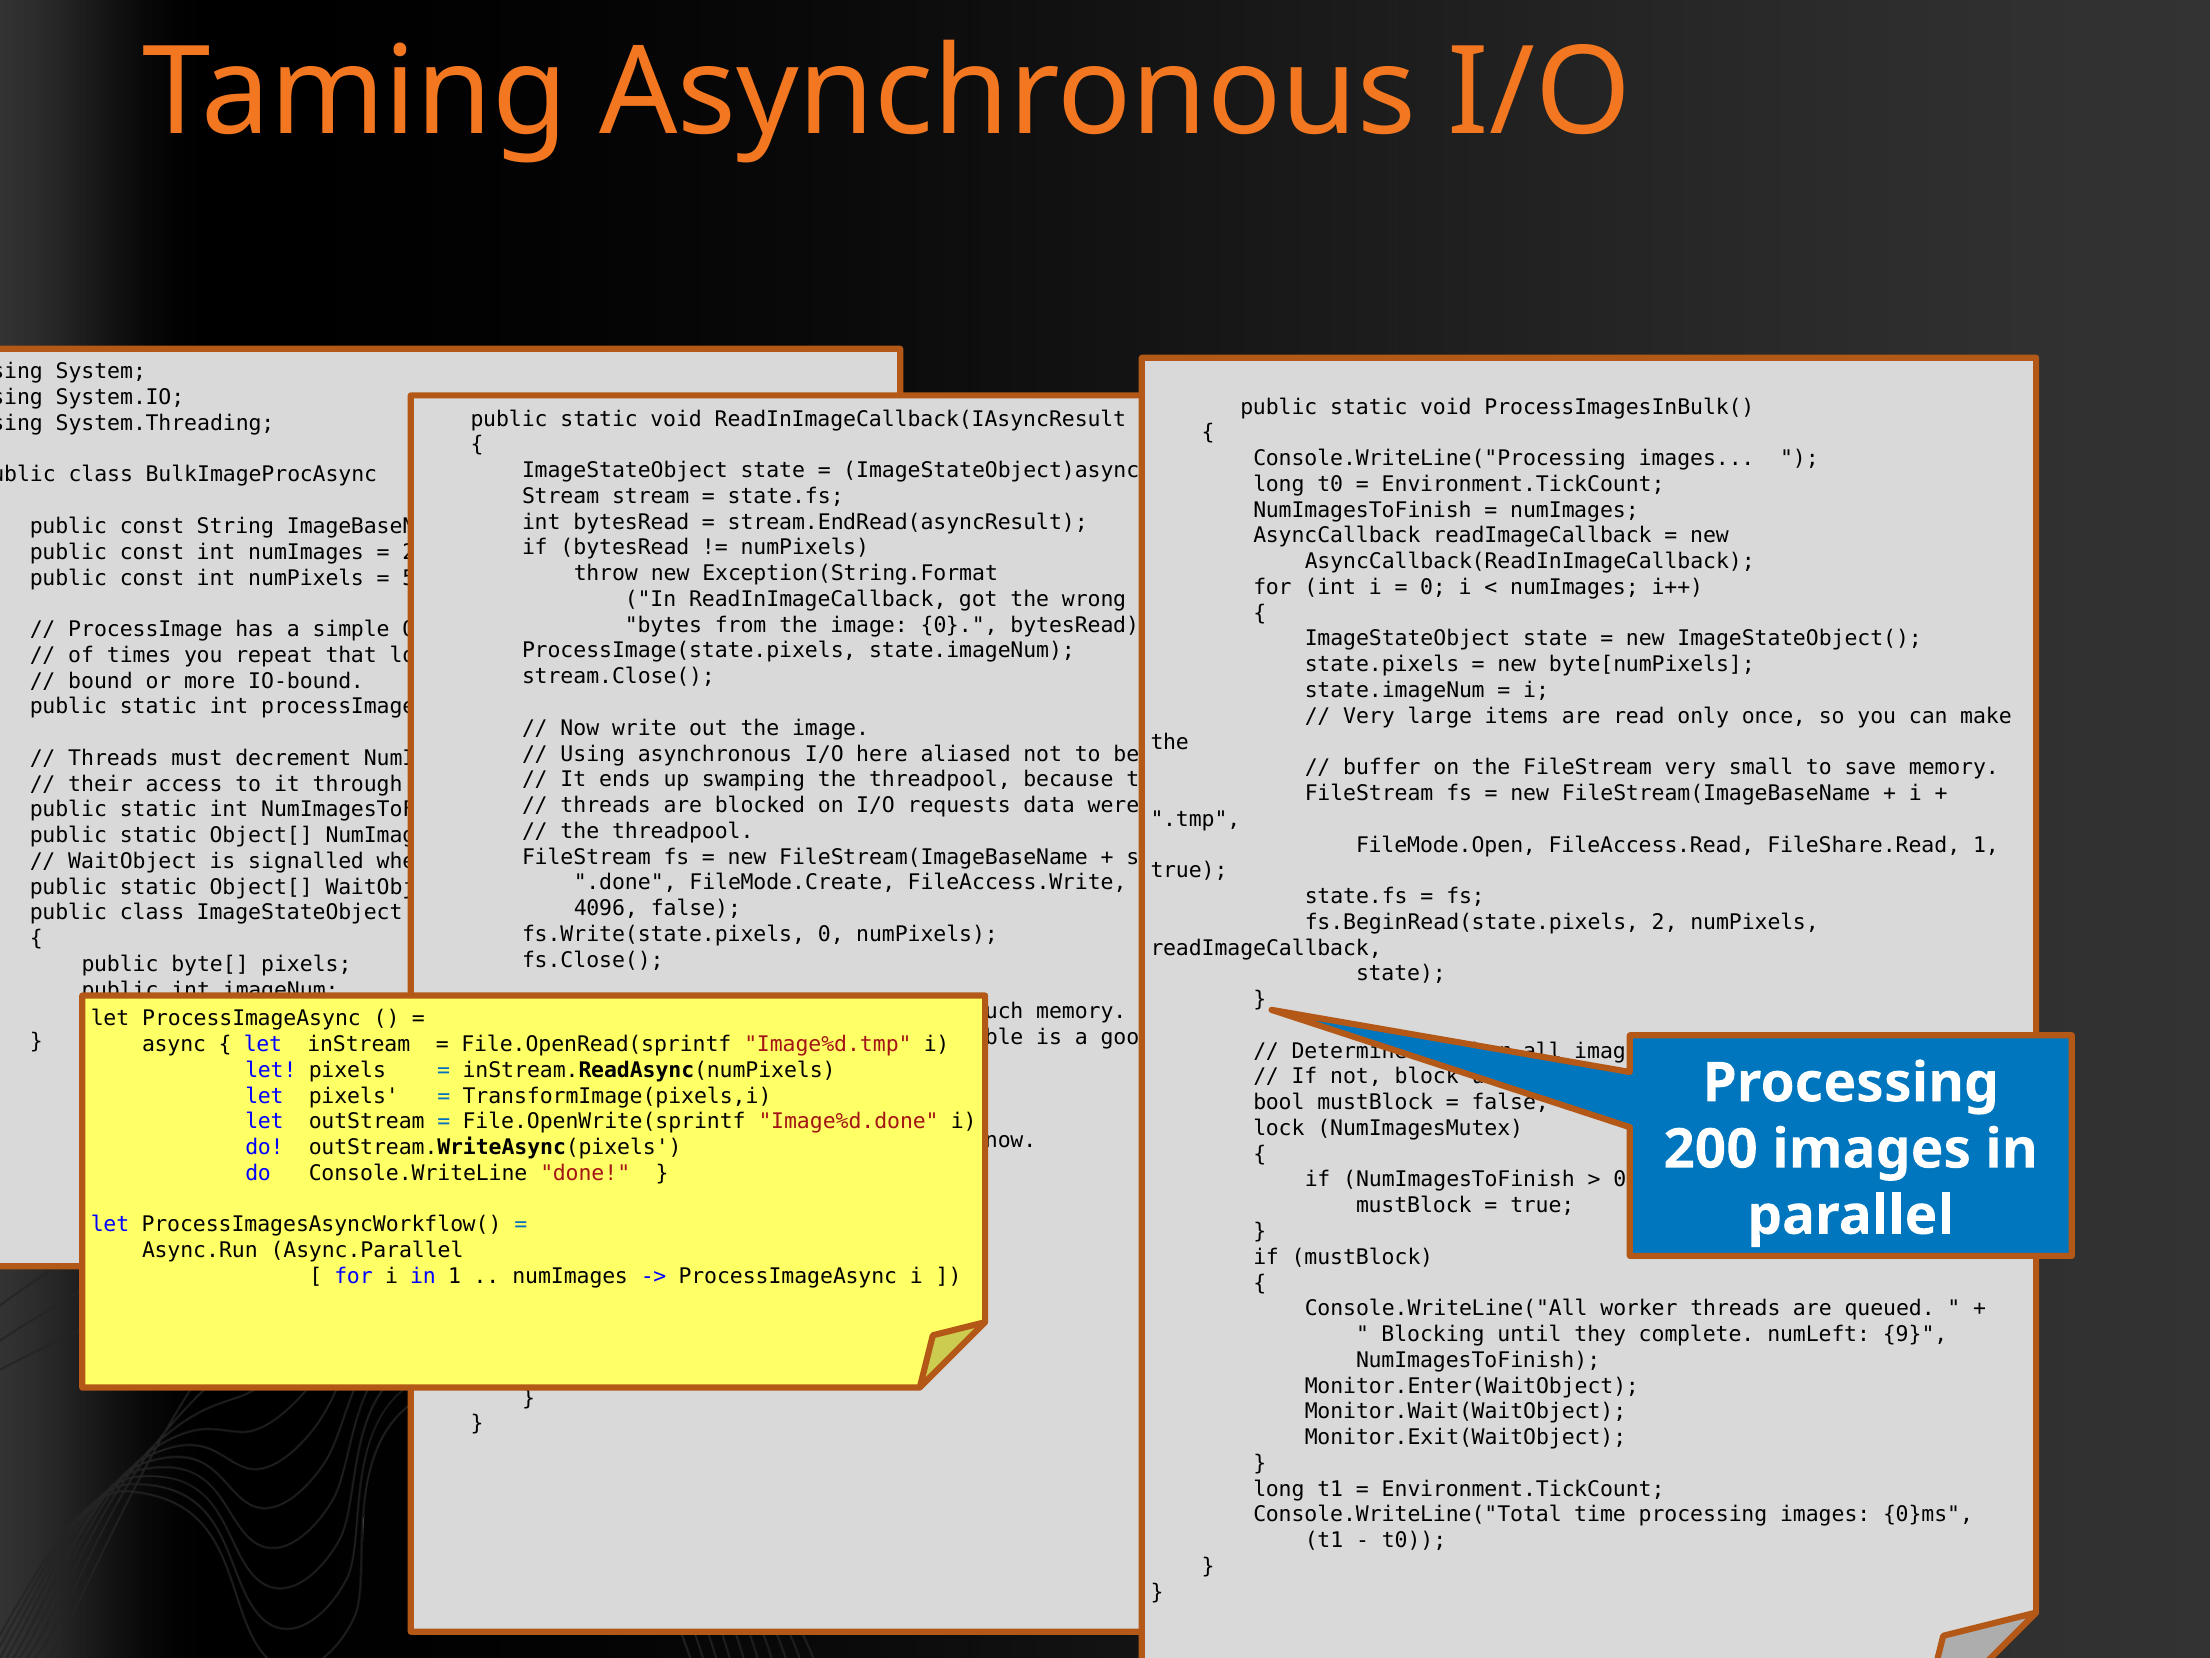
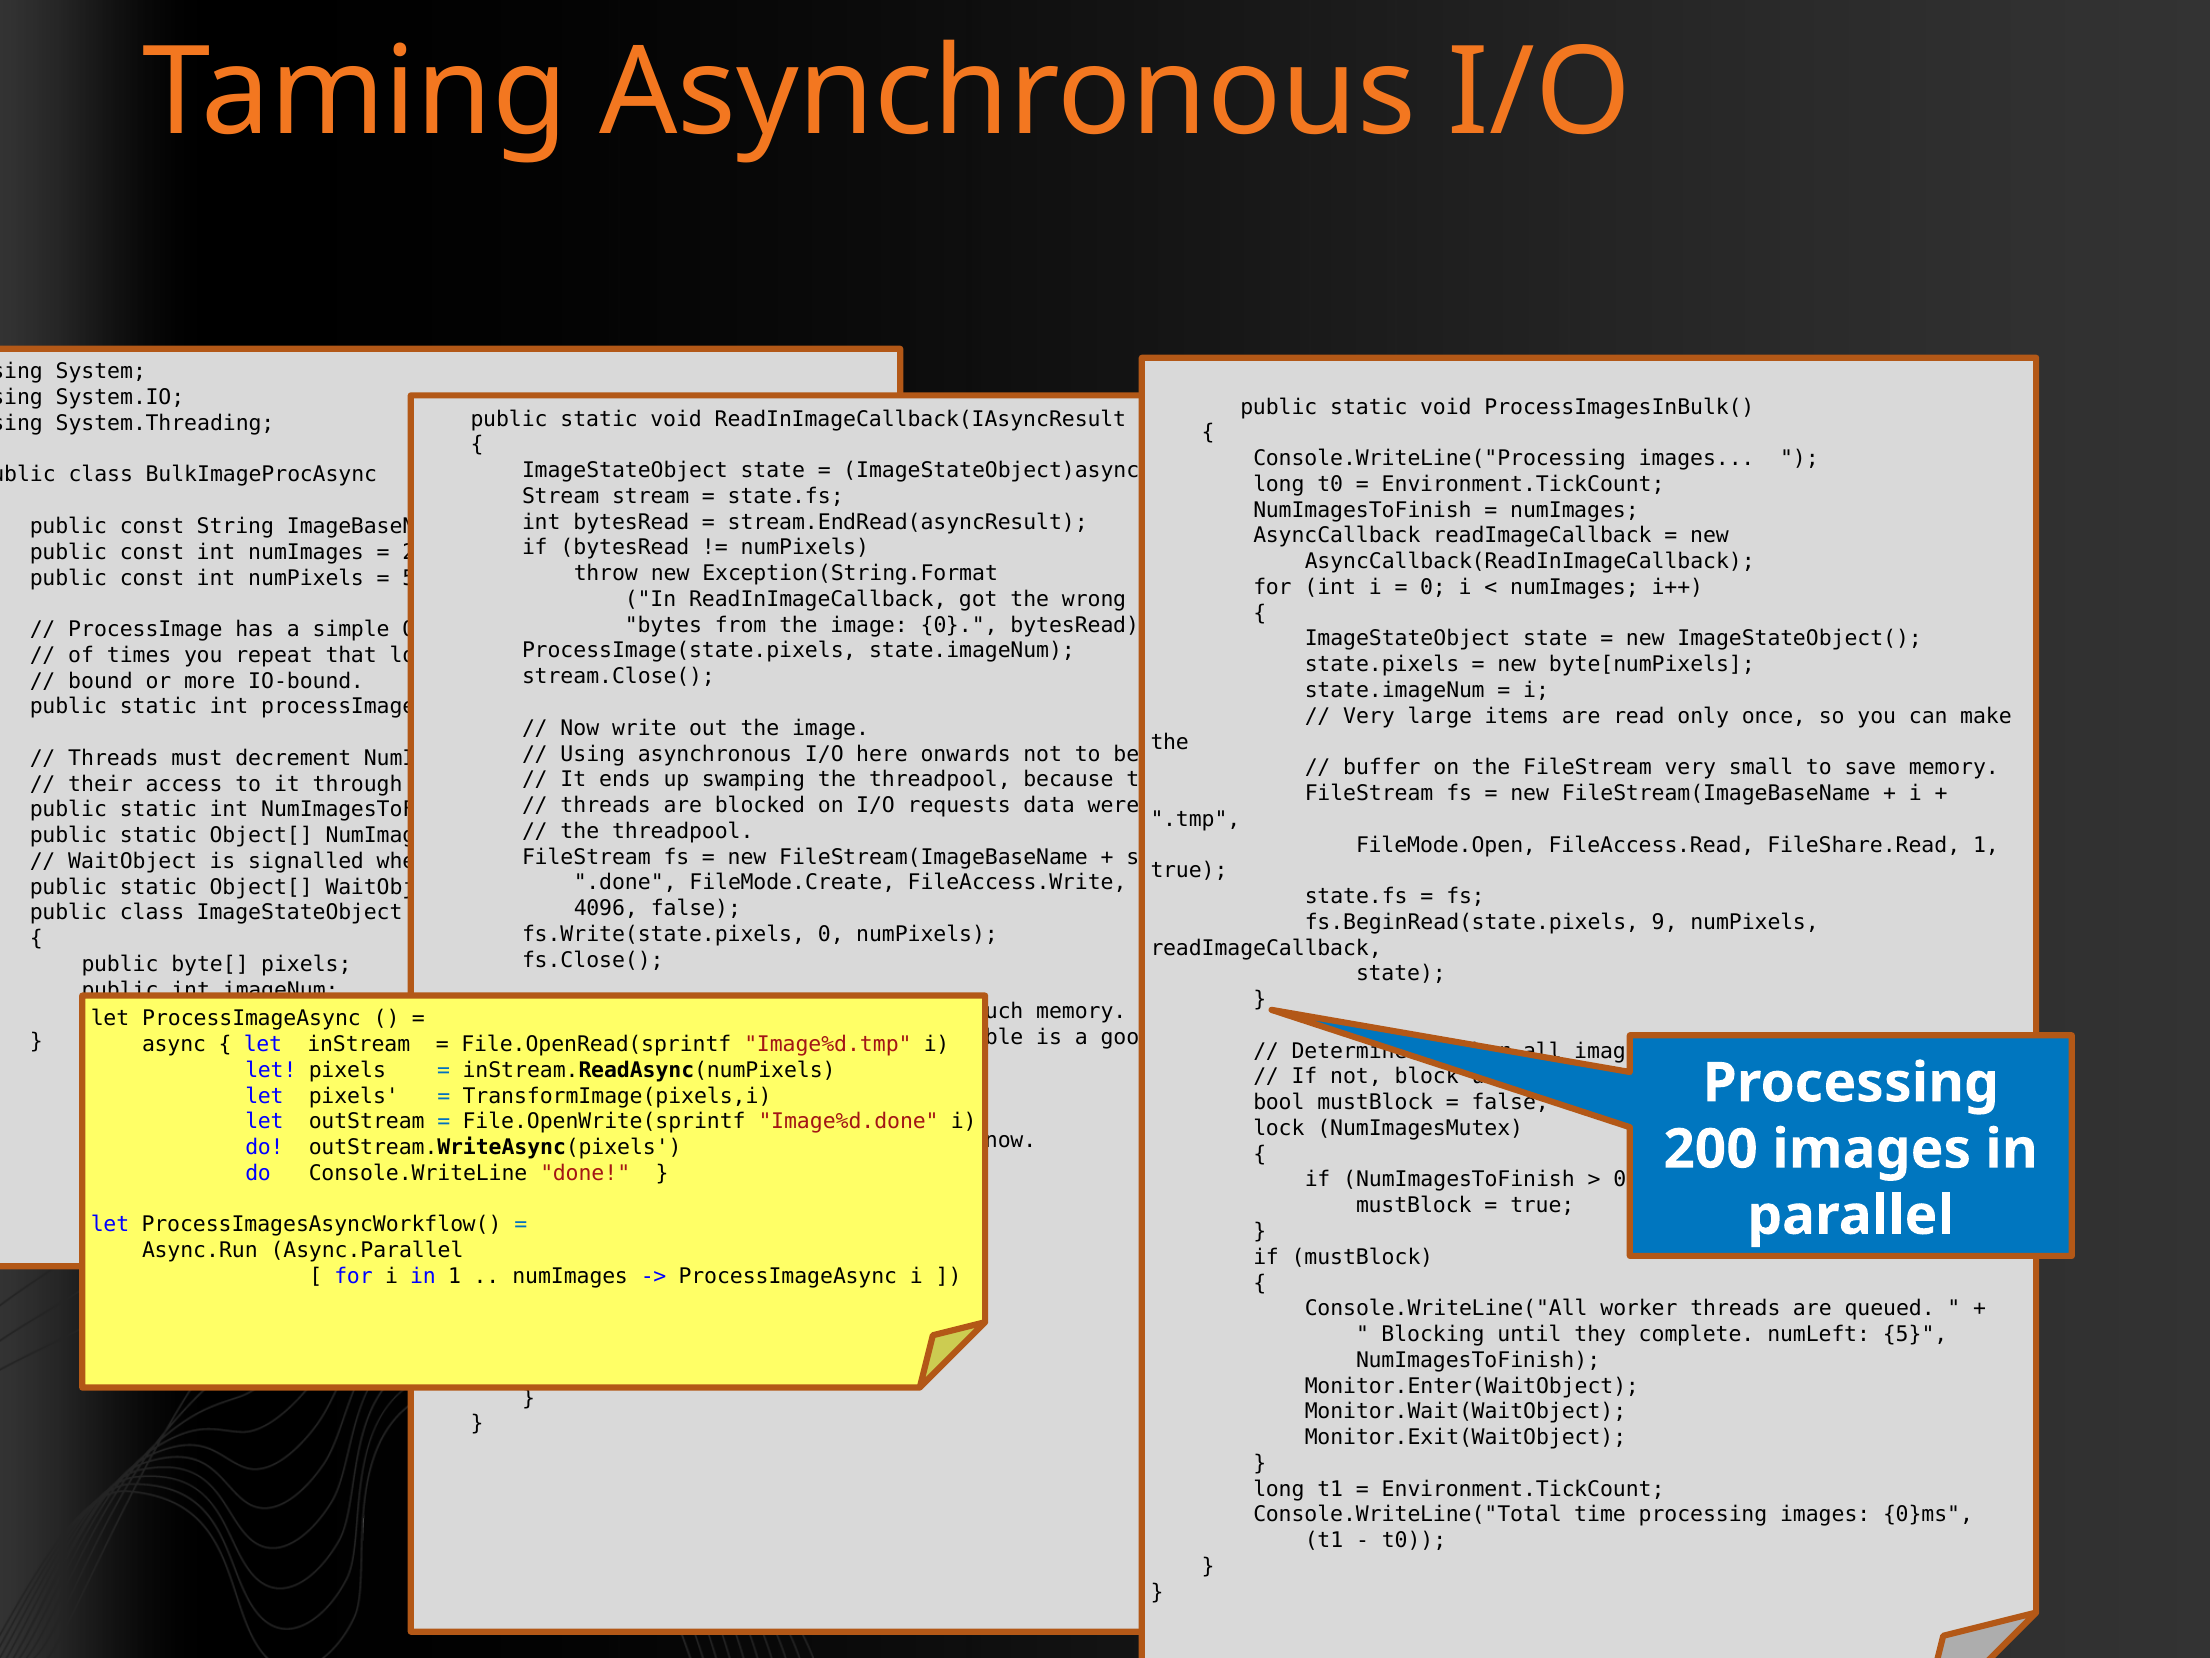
aliased: aliased -> onwards
2: 2 -> 9
9: 9 -> 5
